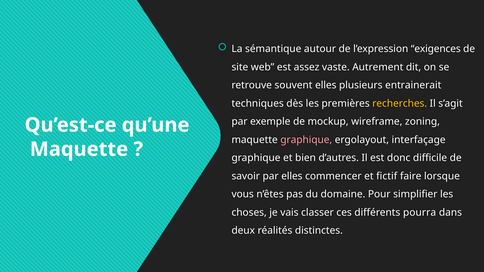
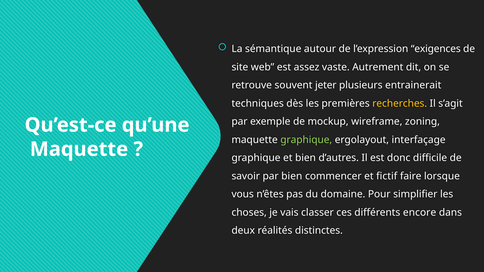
souvent elles: elles -> jeter
graphique at (306, 140) colour: pink -> light green
par elles: elles -> bien
pourra: pourra -> encore
